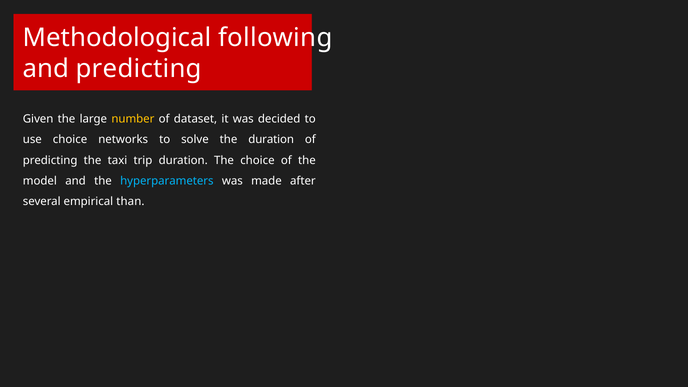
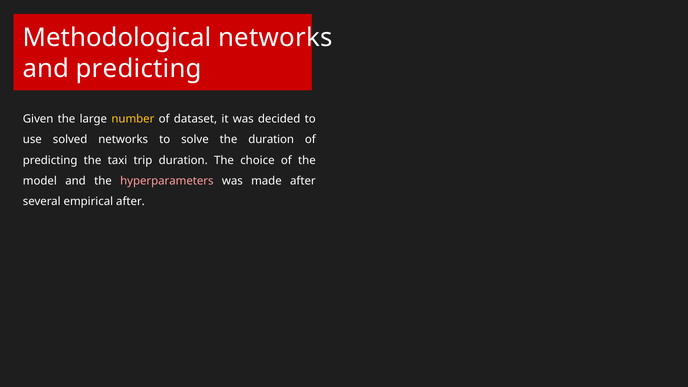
Methodological following: following -> networks
use choice: choice -> solved
hyperparameters colour: light blue -> pink
empirical than: than -> after
